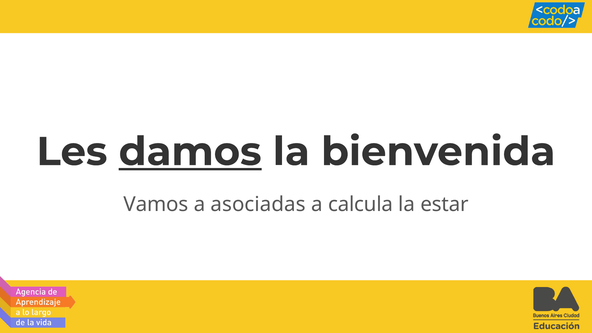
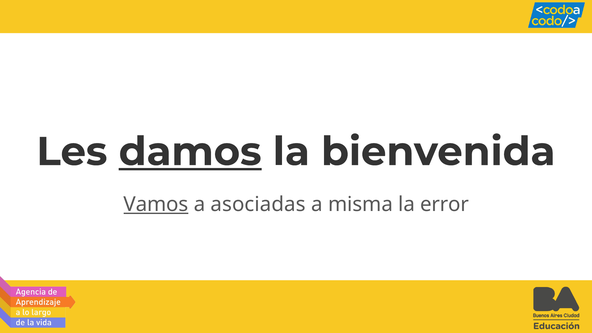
Vamos underline: none -> present
calcula: calcula -> misma
estar: estar -> error
